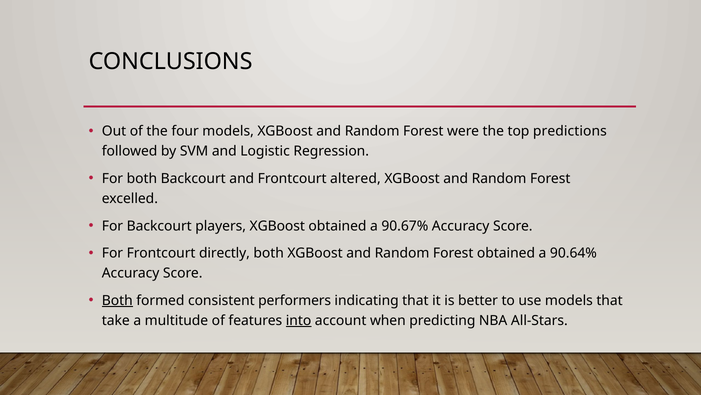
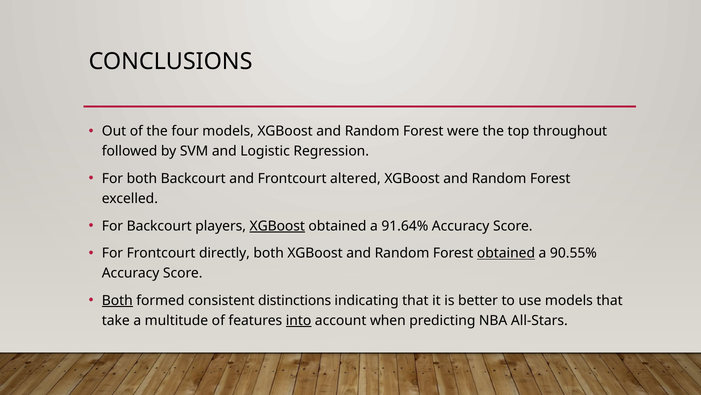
predictions: predictions -> throughout
XGBoost at (277, 226) underline: none -> present
90.67%: 90.67% -> 91.64%
obtained at (506, 253) underline: none -> present
90.64%: 90.64% -> 90.55%
performers: performers -> distinctions
